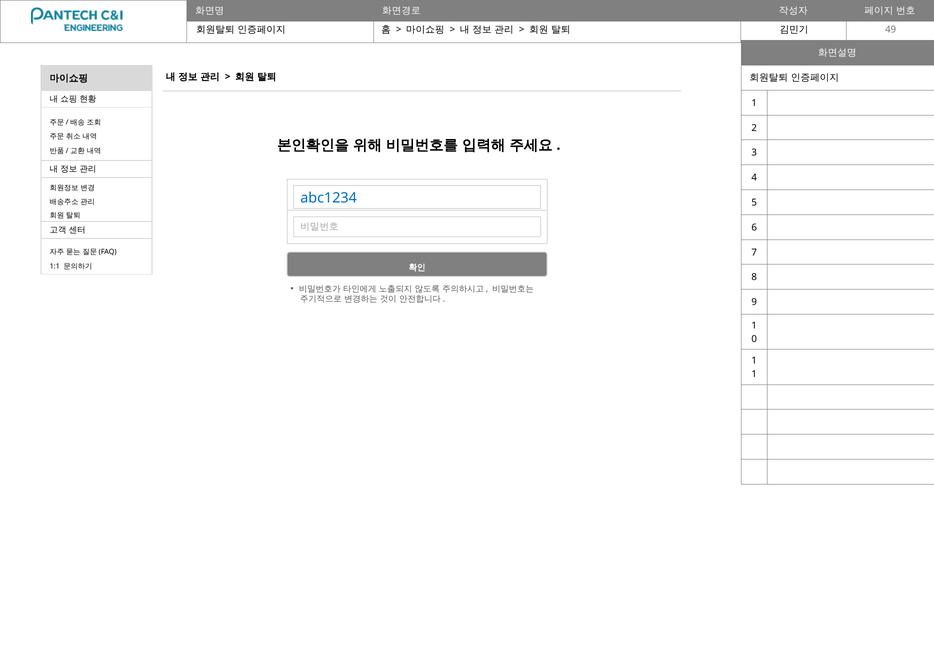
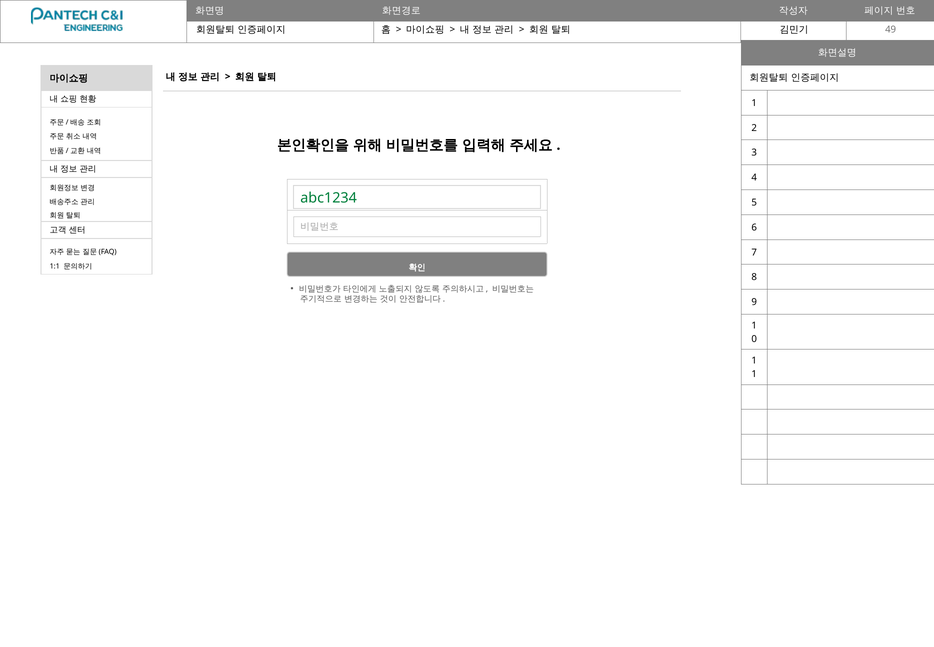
abc1234 colour: blue -> green
